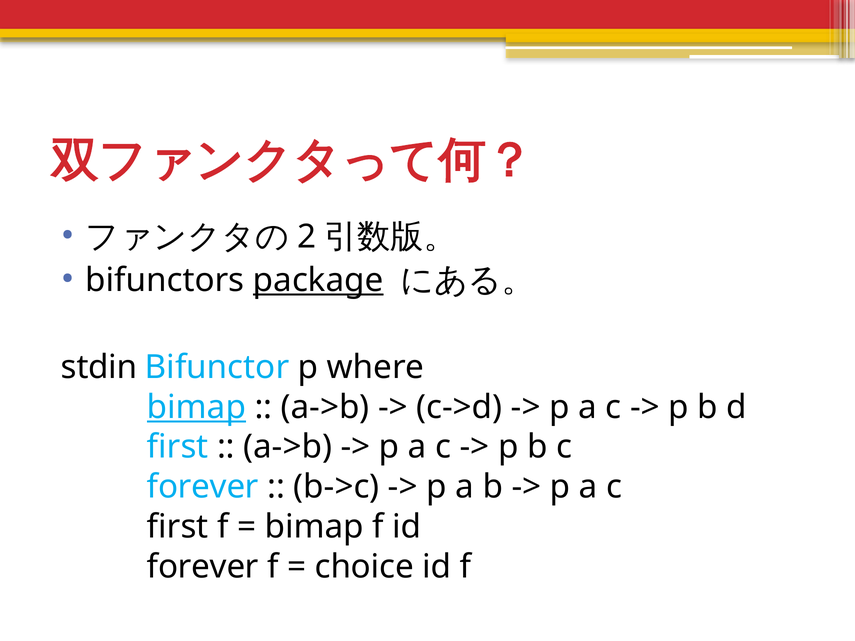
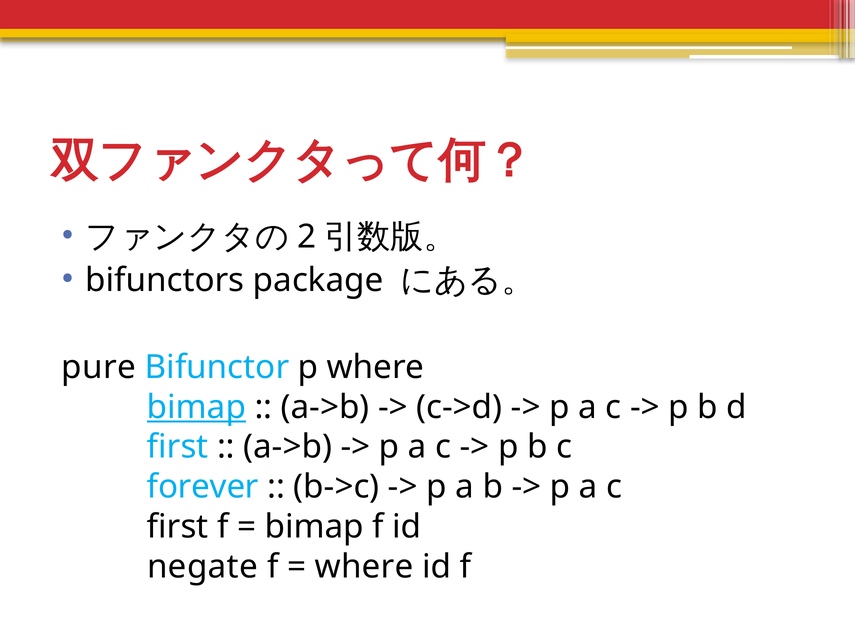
package underline: present -> none
stdin: stdin -> pure
forever at (203, 567): forever -> negate
choice at (364, 567): choice -> where
